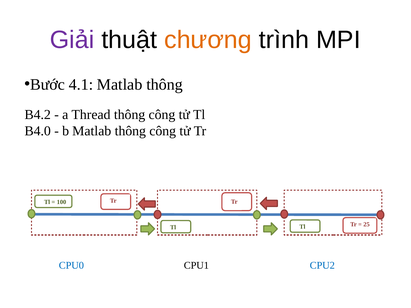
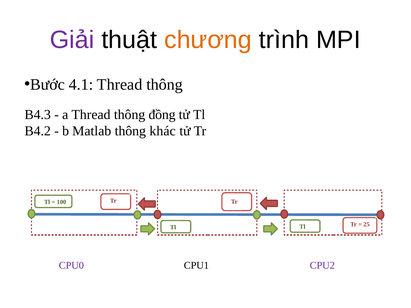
4.1 Matlab: Matlab -> Thread
B4.2: B4.2 -> B4.3
công at (162, 115): công -> đồng
B4.0: B4.0 -> B4.2
công at (163, 131): công -> khác
CPU0 colour: blue -> purple
CPU2 colour: blue -> purple
